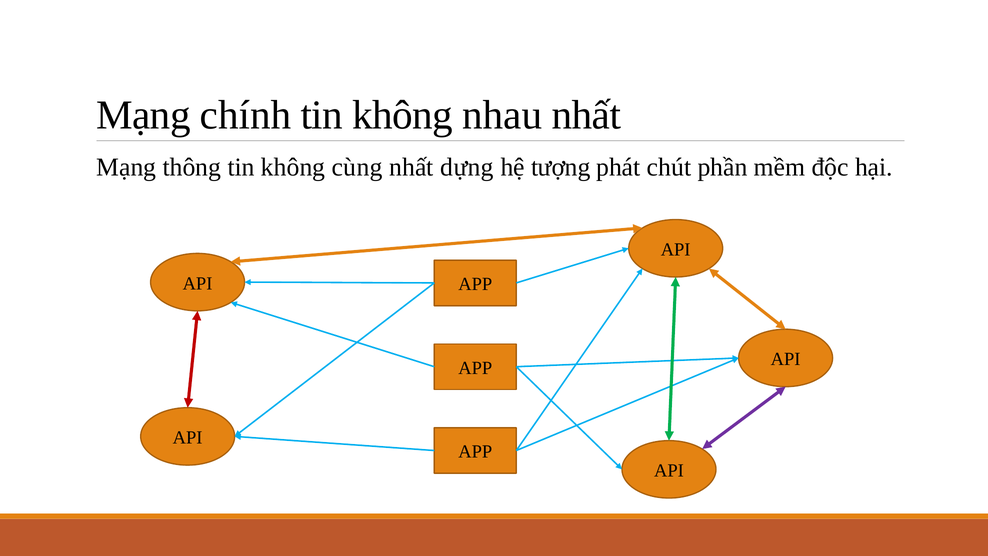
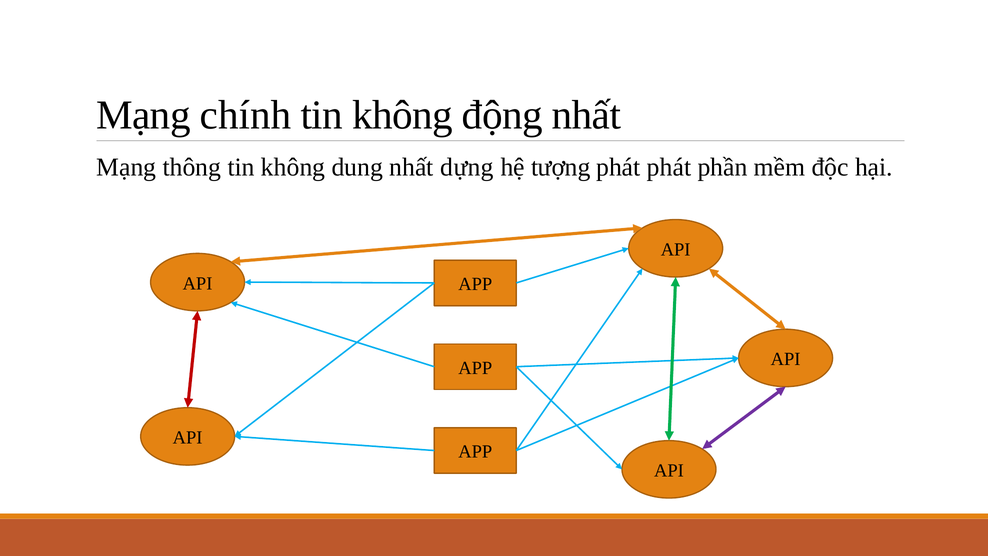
nhau: nhau -> động
cùng: cùng -> dung
phát chút: chút -> phát
